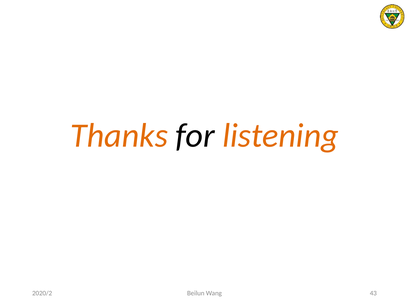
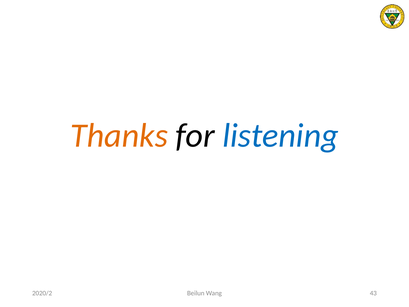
listening colour: orange -> blue
